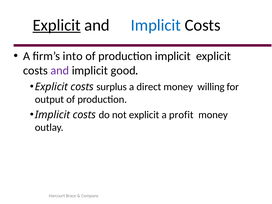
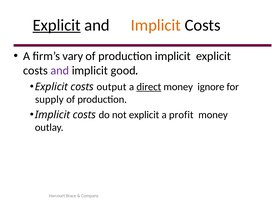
Implicit at (156, 25) colour: blue -> orange
into: into -> vary
surplus: surplus -> output
direct underline: none -> present
willing: willing -> ignore
output: output -> supply
